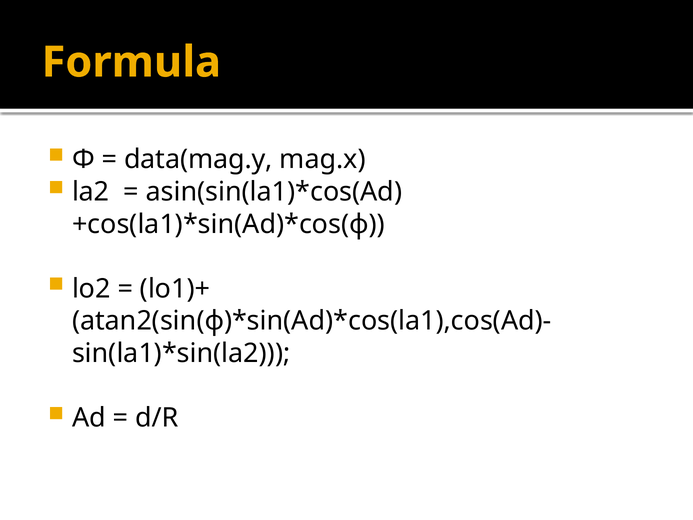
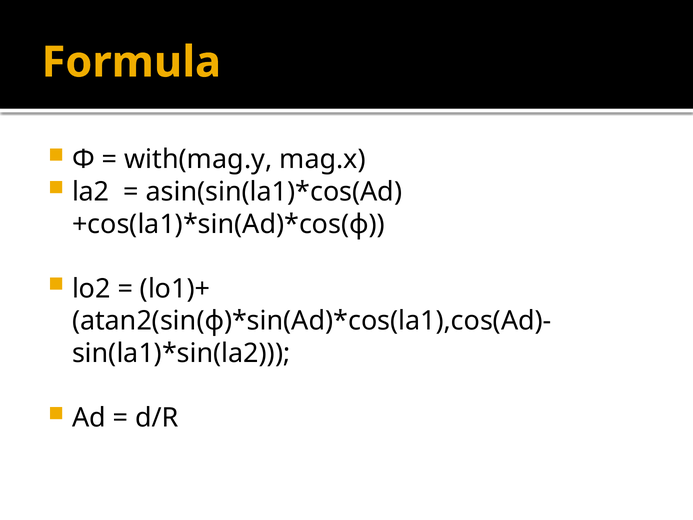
data(mag.y: data(mag.y -> with(mag.y
